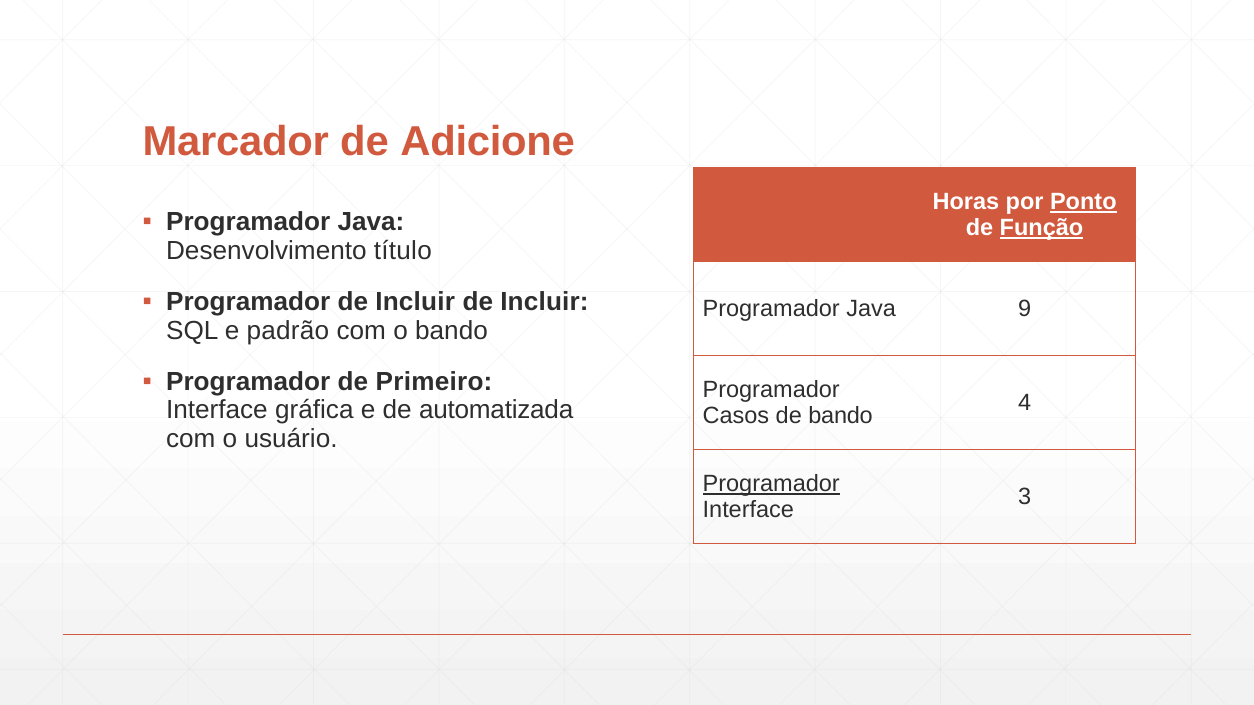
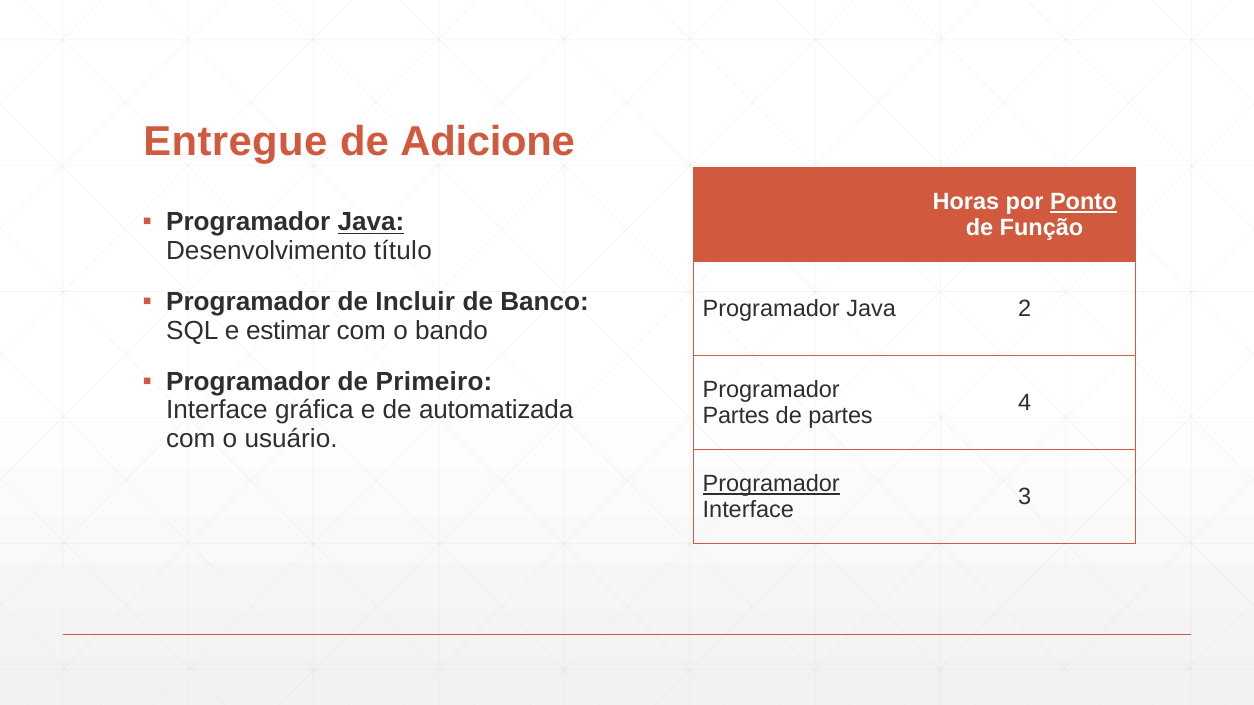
Marcador: Marcador -> Entregue
Java at (371, 222) underline: none -> present
Função underline: present -> none
Incluir at (544, 302): Incluir -> Banco
9: 9 -> 2
padrão: padrão -> estimar
Casos at (736, 416): Casos -> Partes
de bando: bando -> partes
